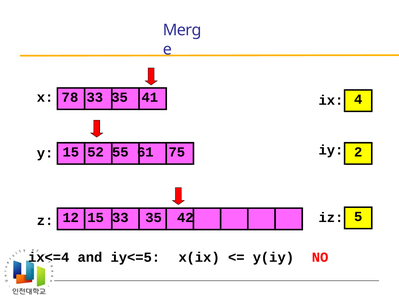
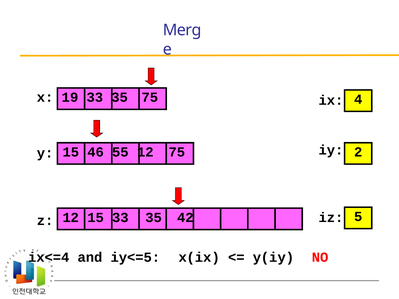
78: 78 -> 19
35 41: 41 -> 75
52: 52 -> 46
55 61: 61 -> 12
